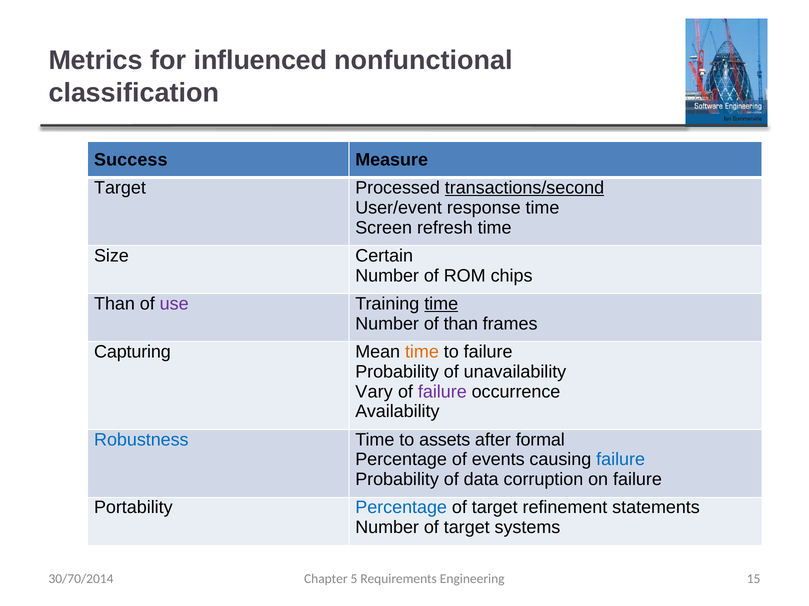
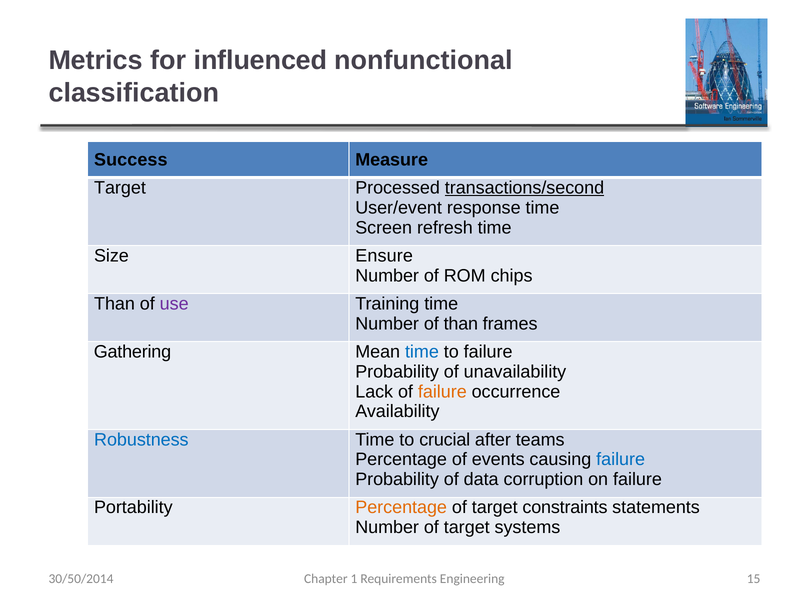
Certain: Certain -> Ensure
time at (441, 304) underline: present -> none
Capturing: Capturing -> Gathering
time at (422, 352) colour: orange -> blue
Vary: Vary -> Lack
failure at (442, 392) colour: purple -> orange
assets: assets -> crucial
formal: formal -> teams
Percentage at (401, 508) colour: blue -> orange
refinement: refinement -> constraints
30/70/2014: 30/70/2014 -> 30/50/2014
5: 5 -> 1
